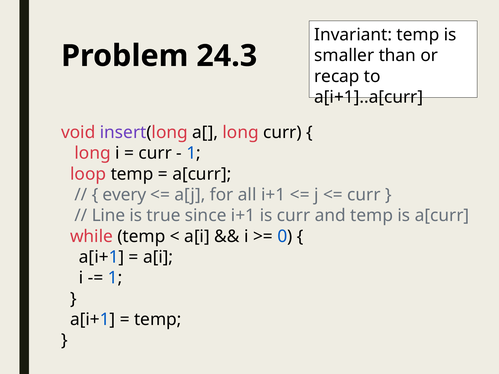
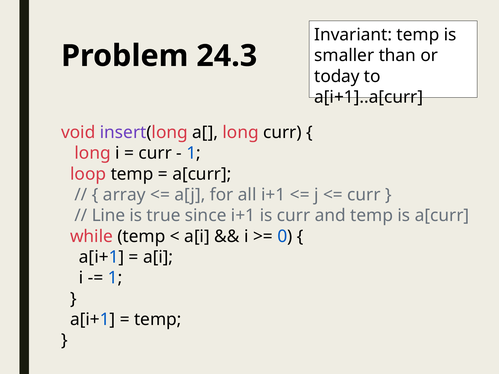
recap: recap -> today
every: every -> array
